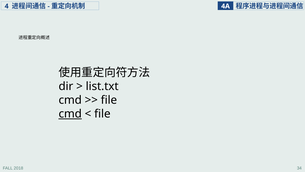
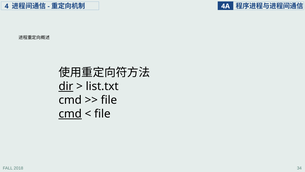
dir underline: none -> present
